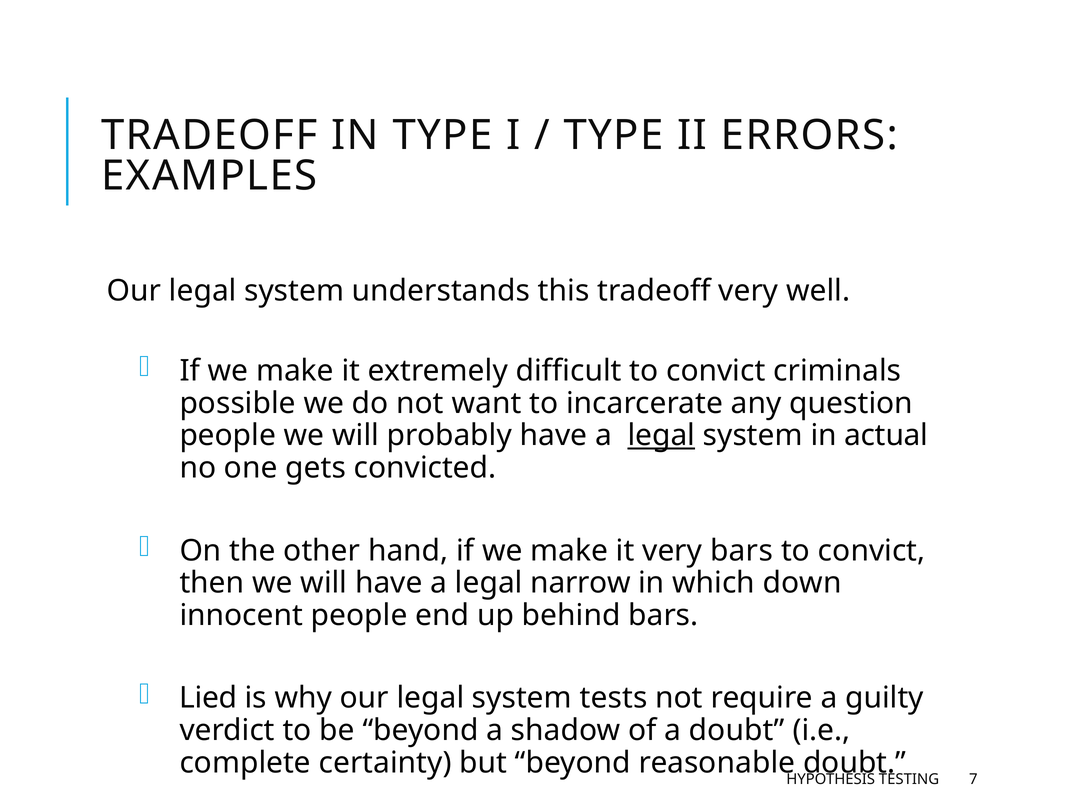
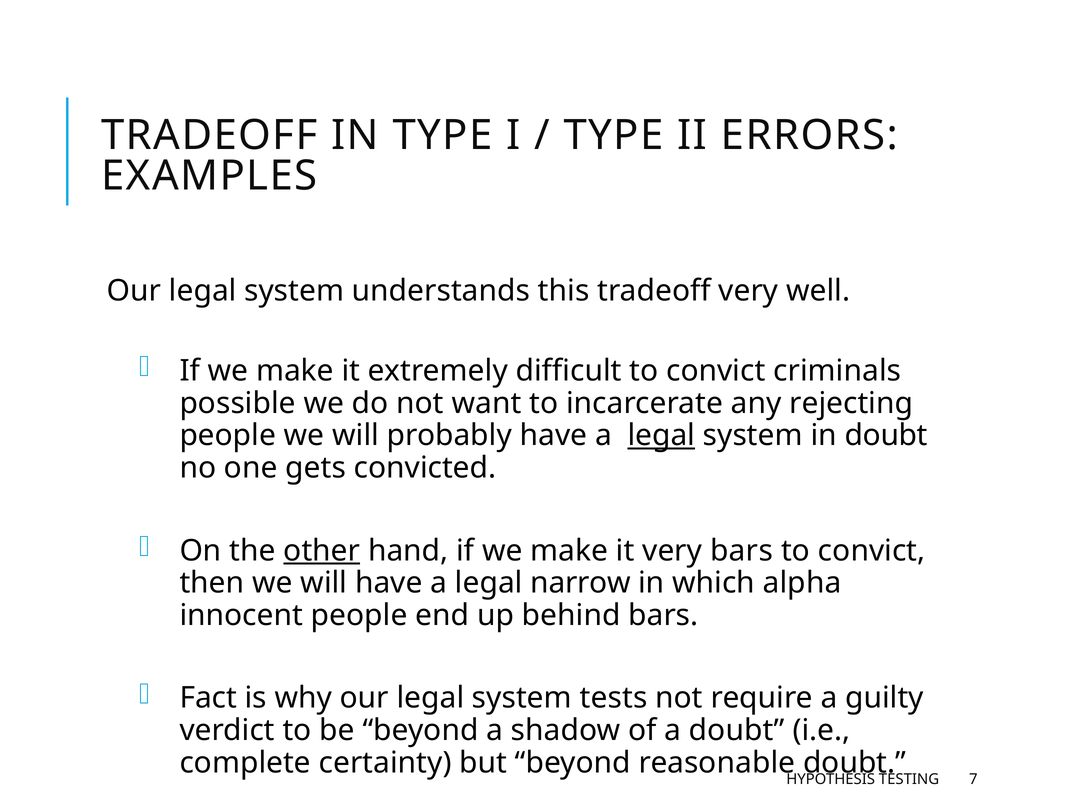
question: question -> rejecting
in actual: actual -> doubt
other underline: none -> present
down: down -> alpha
Lied: Lied -> Fact
